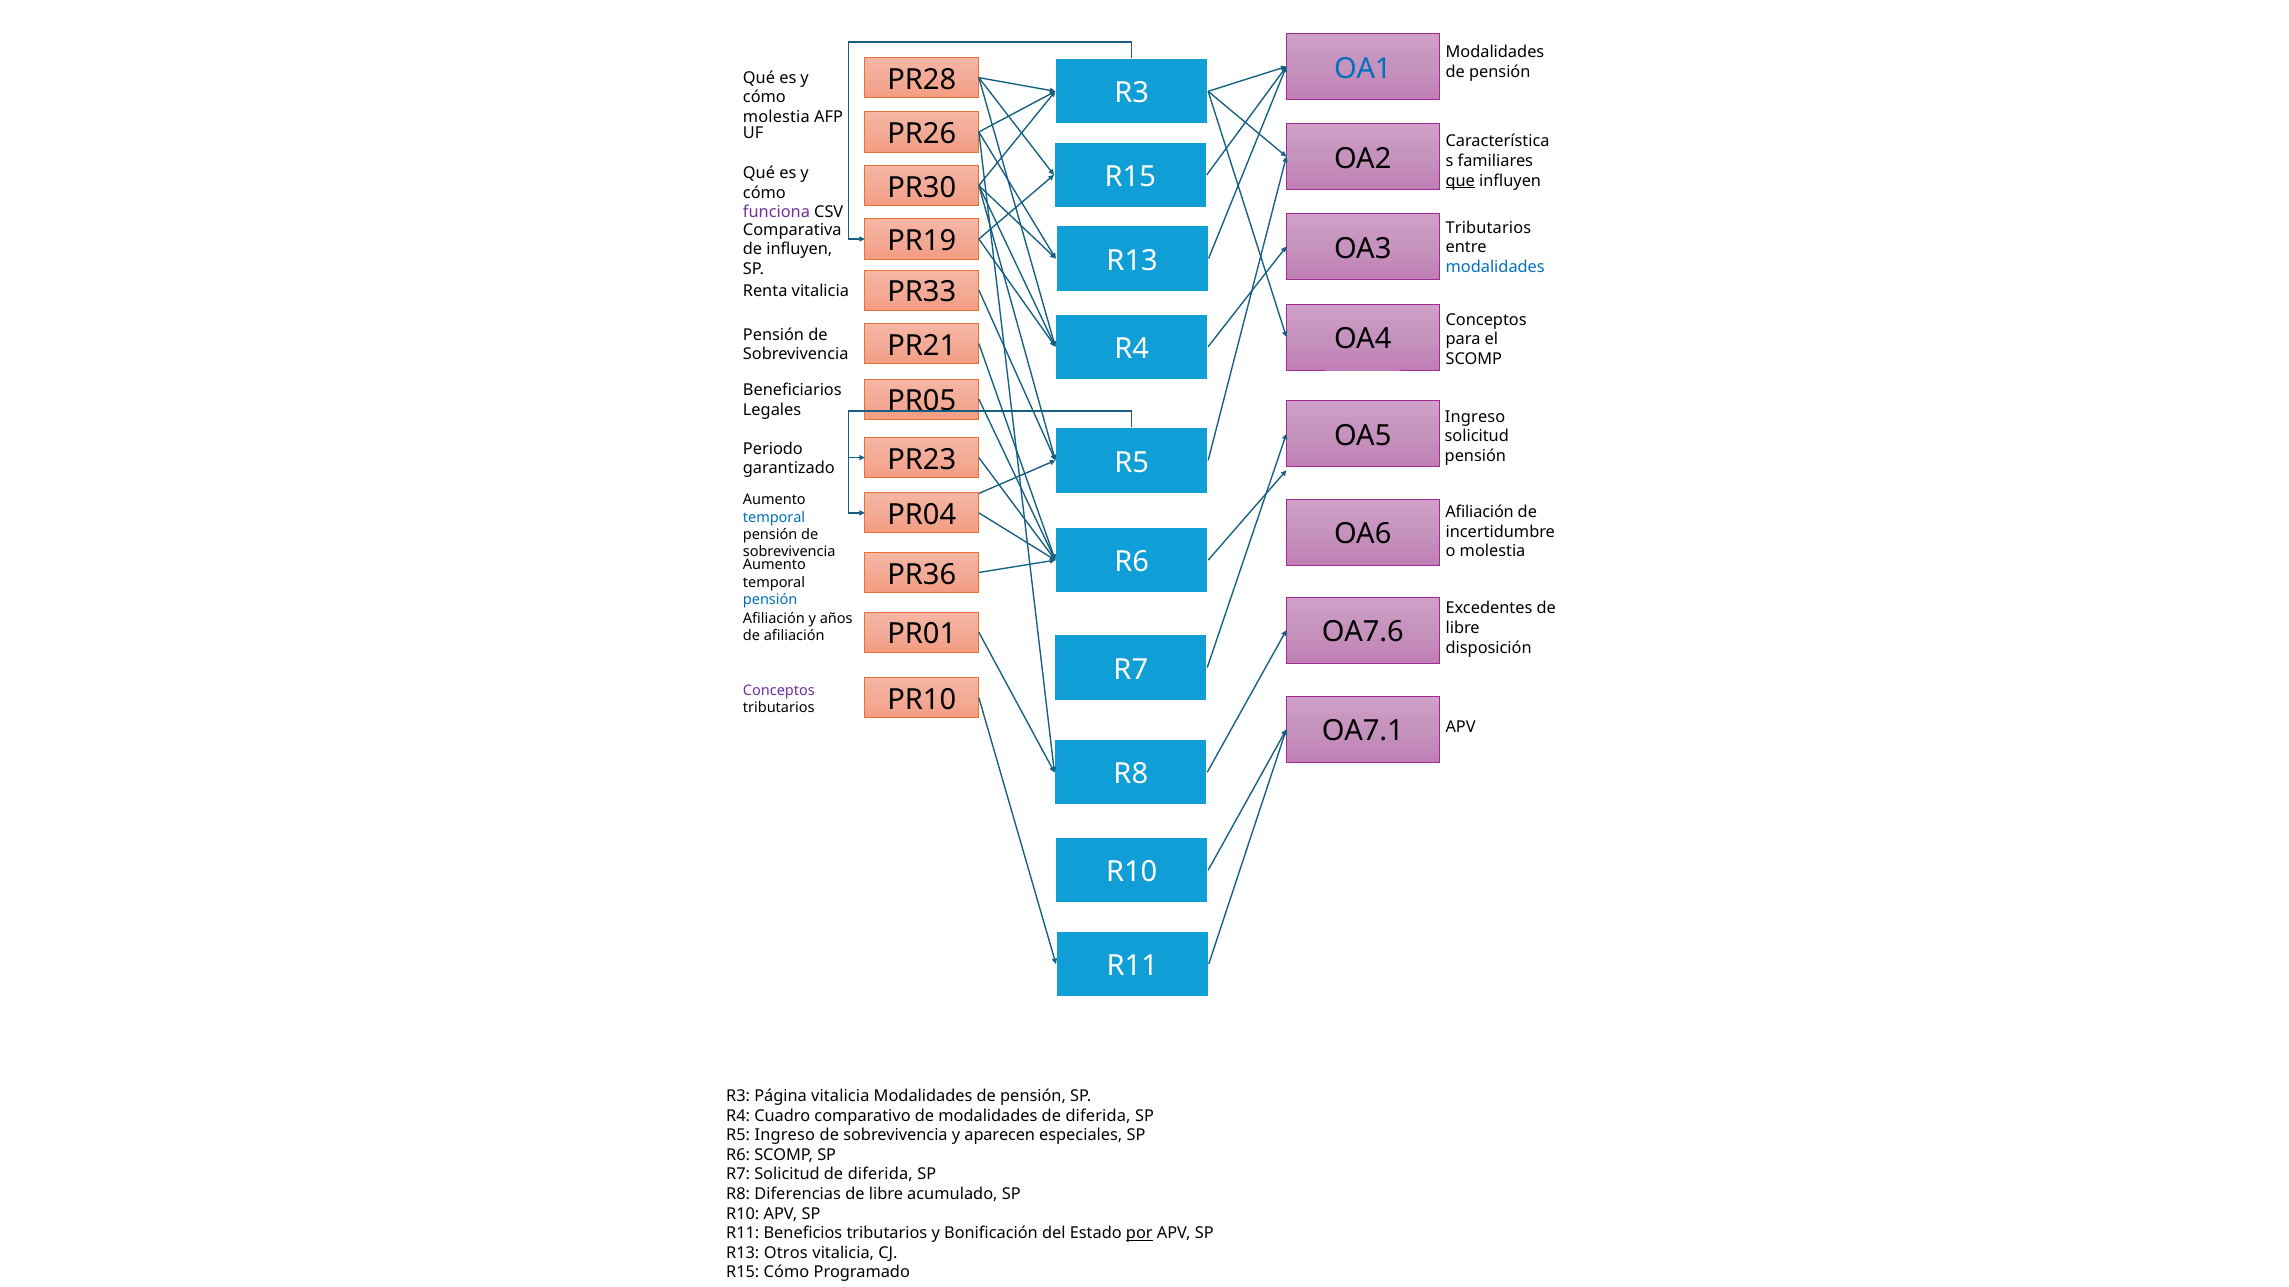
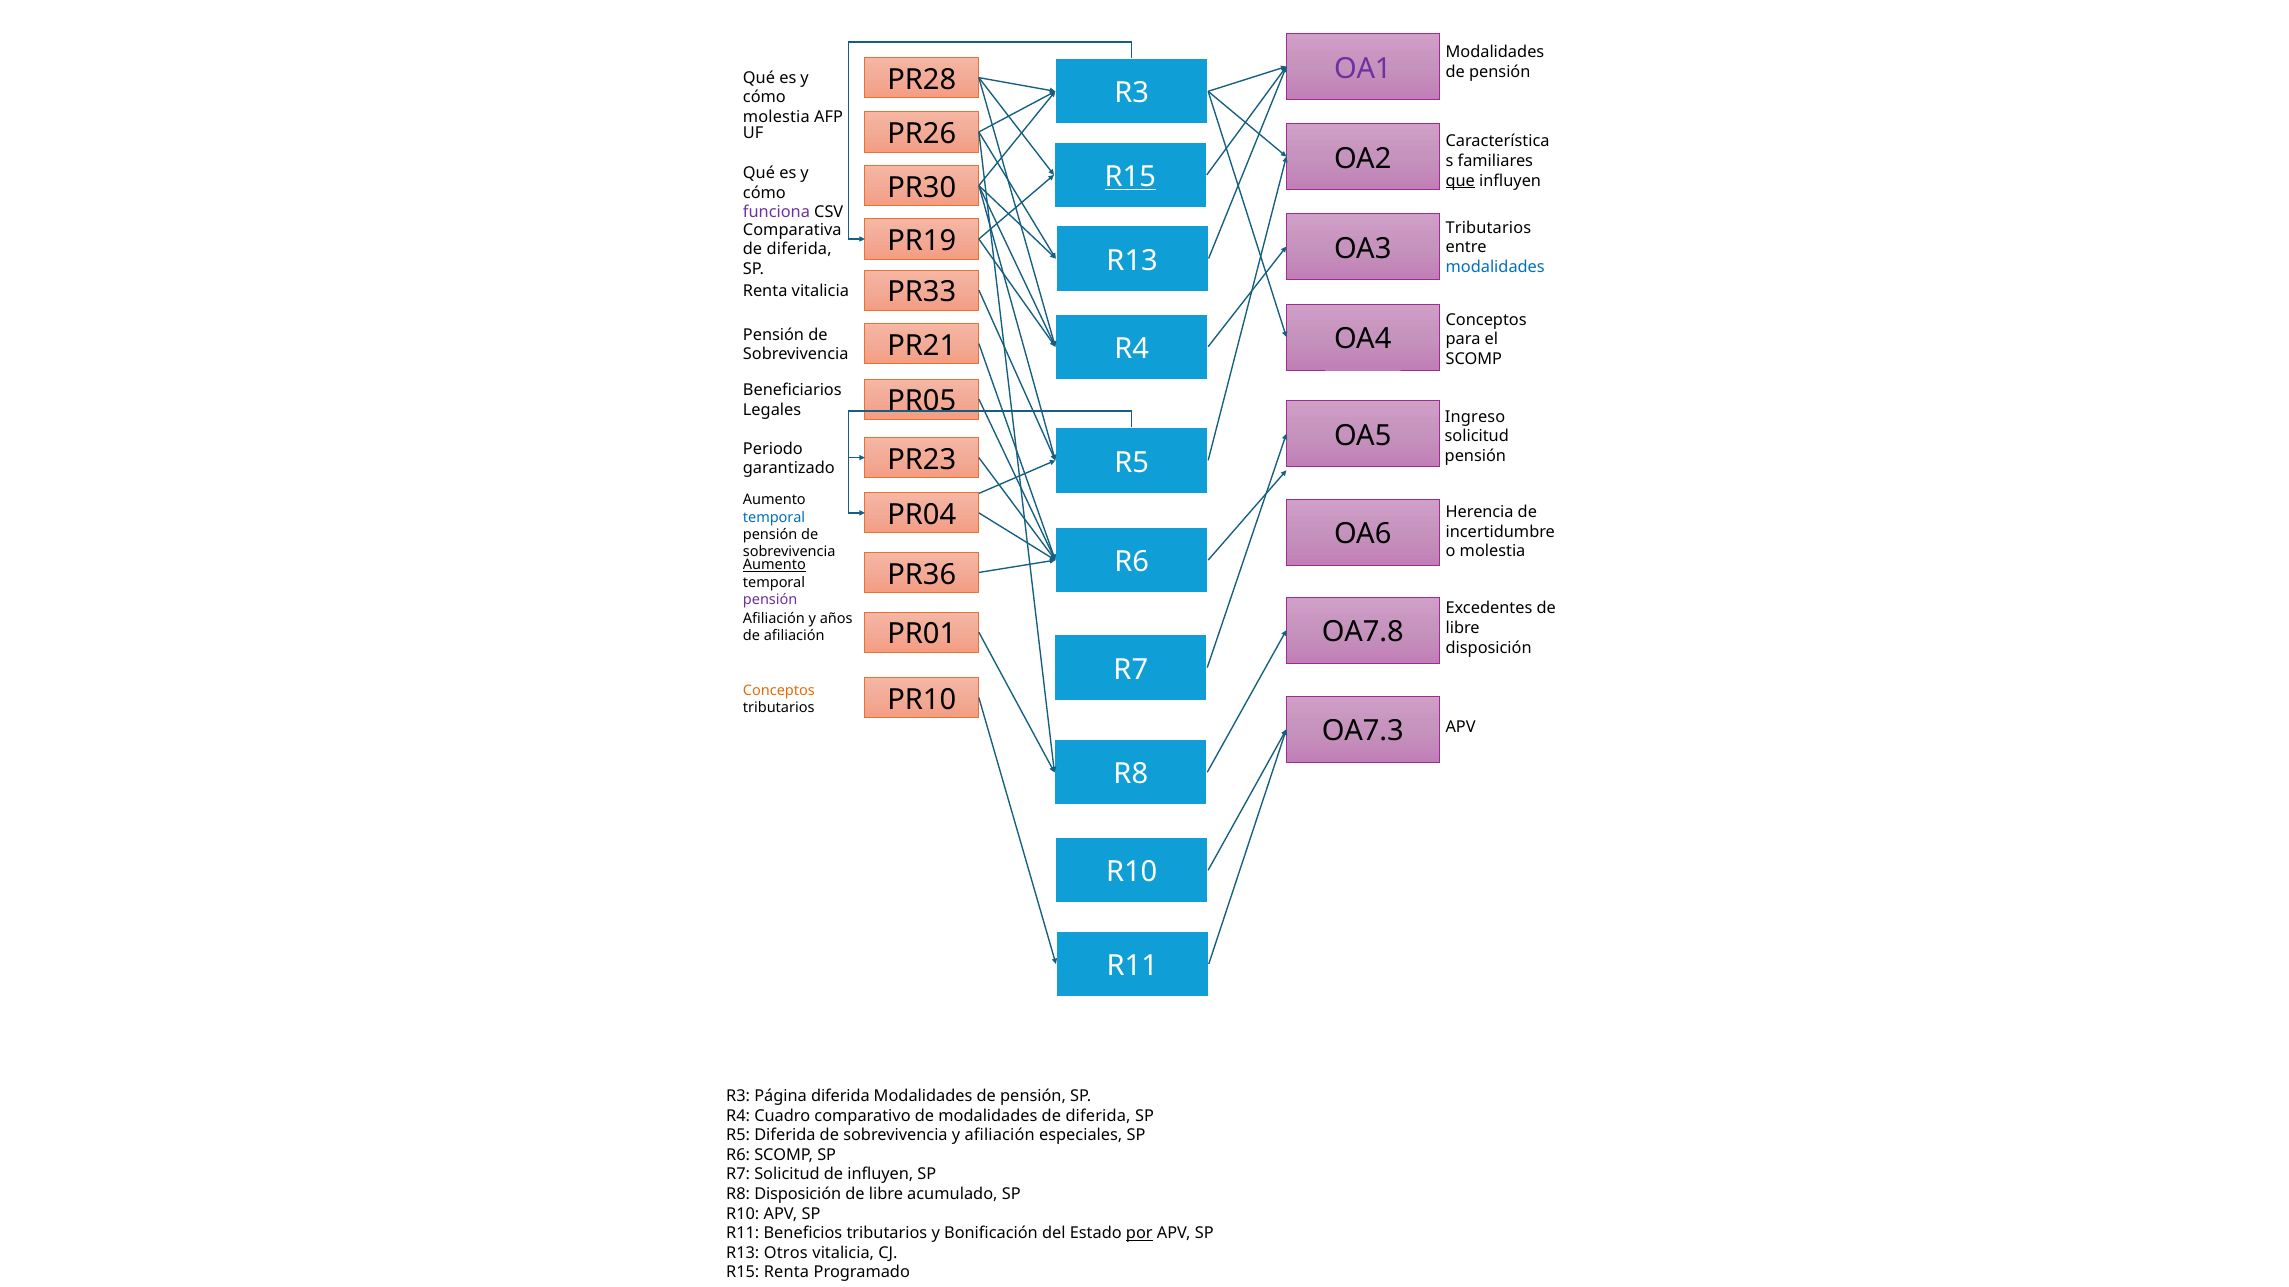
OA1 colour: blue -> purple
R15 at (1130, 177) underline: none -> present
influyen at (799, 250): influyen -> diferida
Afiliación at (1480, 512): Afiliación -> Herencia
Aumento at (774, 565) underline: none -> present
pensión at (770, 600) colour: blue -> purple
OA7.6: OA7.6 -> OA7.8
Conceptos at (779, 691) colour: purple -> orange
OA7.1: OA7.1 -> OA7.3
Página vitalicia: vitalicia -> diferida
R5 Ingreso: Ingreso -> Diferida
y aparecen: aparecen -> afiliación
Solicitud de diferida: diferida -> influyen
R8 Diferencias: Diferencias -> Disposición
R15 Cómo: Cómo -> Renta
